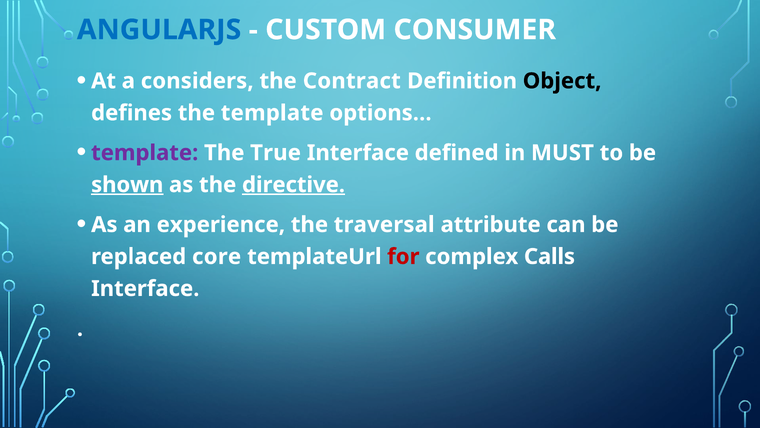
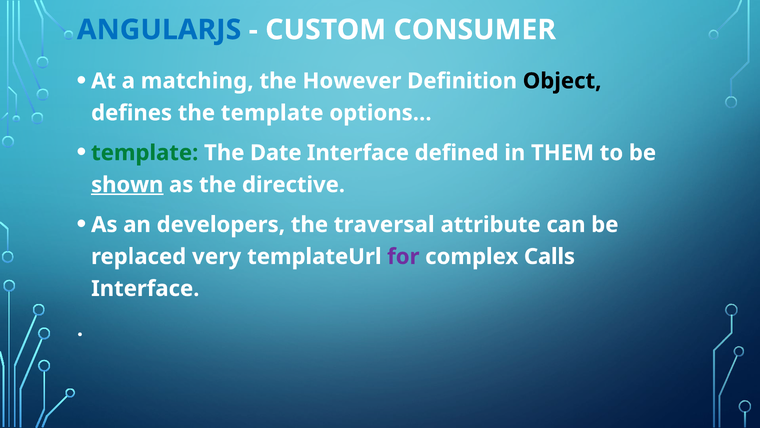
considers: considers -> matching
Contract: Contract -> However
template at (145, 153) colour: purple -> green
True: True -> Date
MUST: MUST -> THEM
directive underline: present -> none
experience: experience -> developers
core: core -> very
for colour: red -> purple
